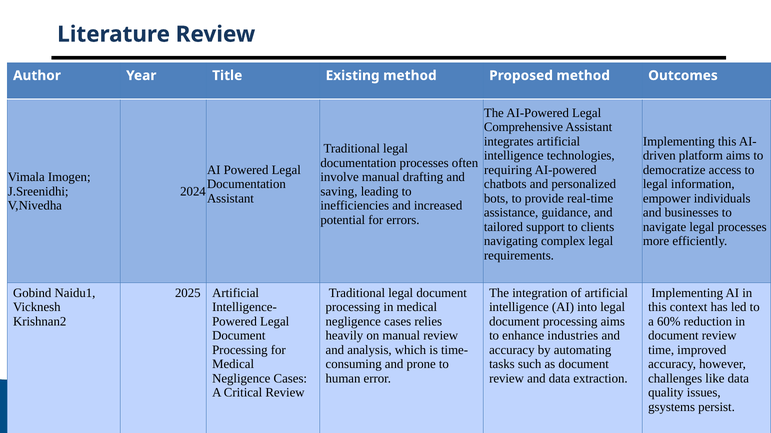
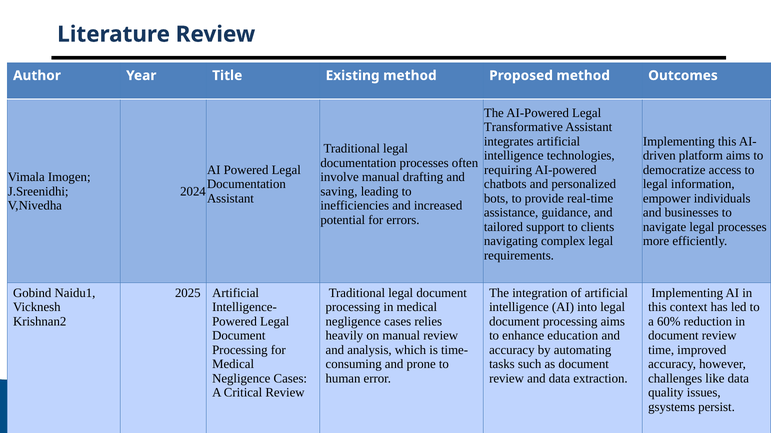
Comprehensive: Comprehensive -> Transformative
industries: industries -> education
